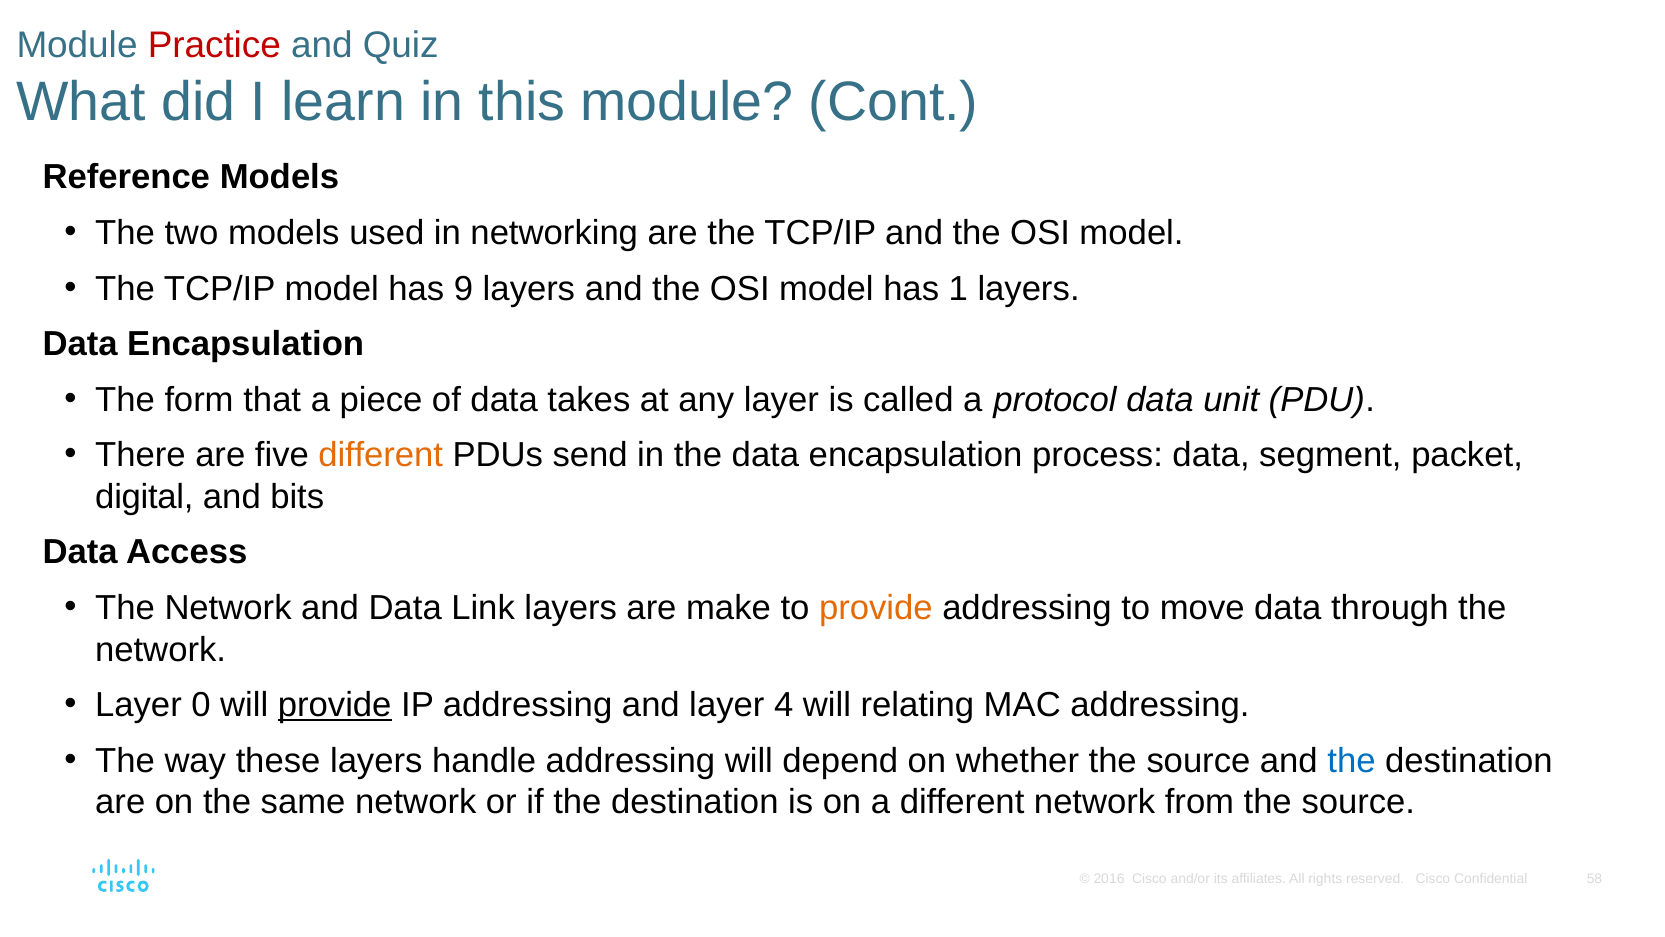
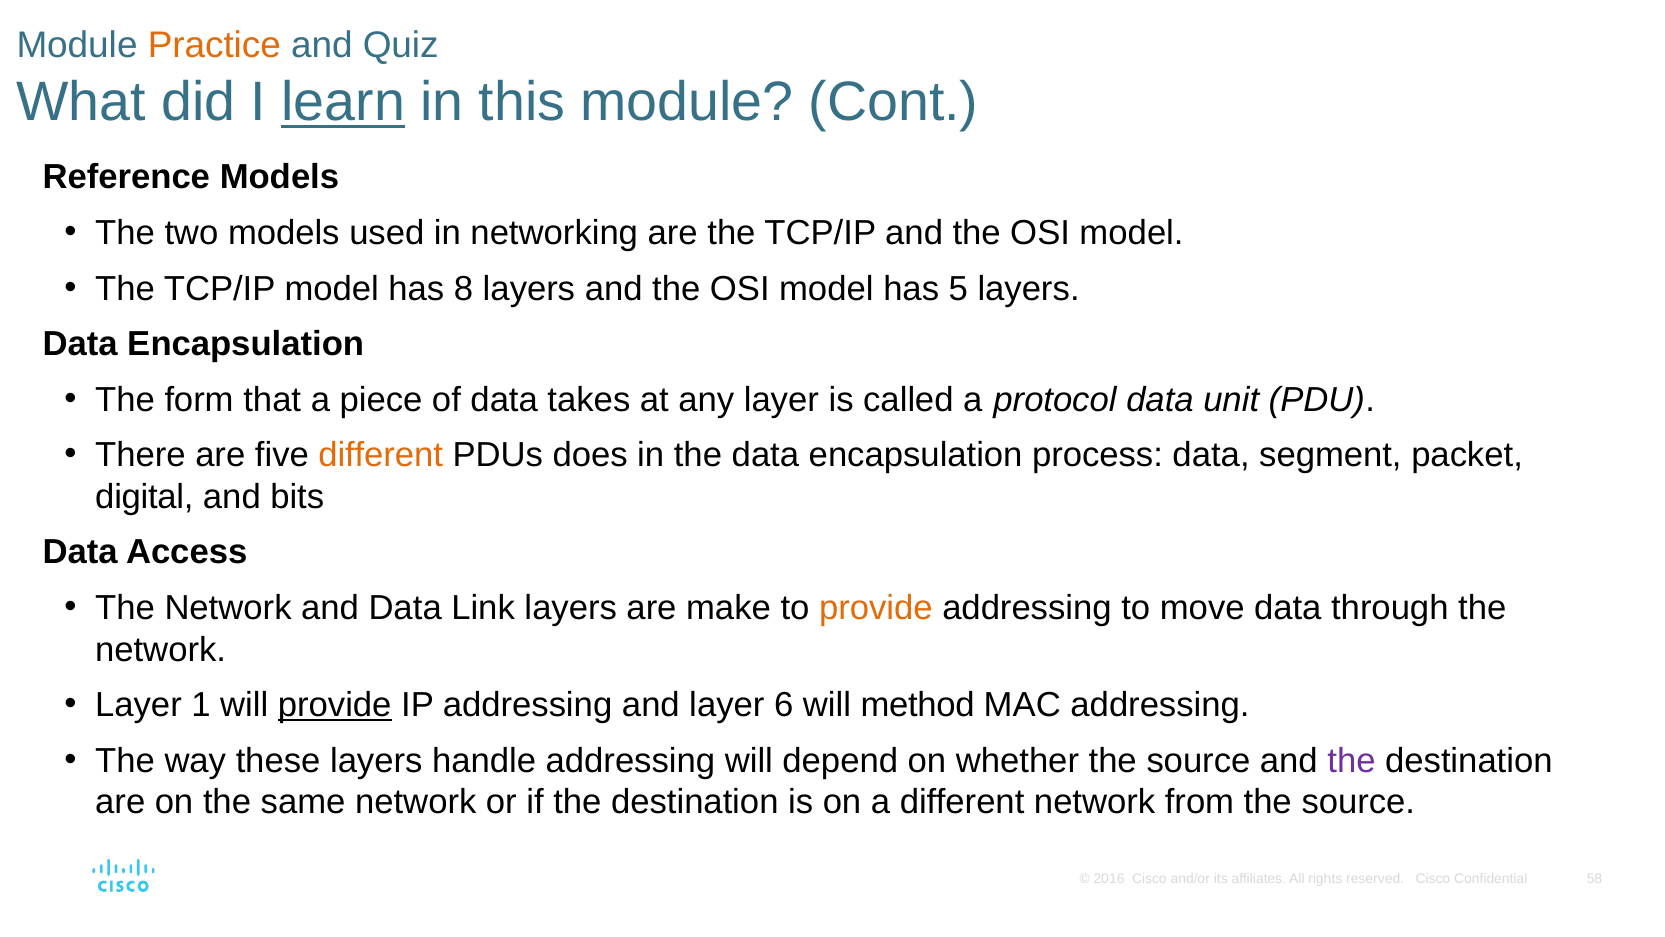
Practice colour: red -> orange
learn underline: none -> present
9: 9 -> 8
1: 1 -> 5
send: send -> does
0: 0 -> 1
4: 4 -> 6
relating: relating -> method
the at (1352, 760) colour: blue -> purple
